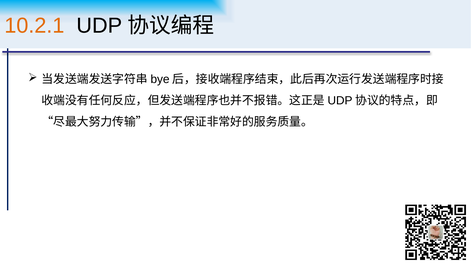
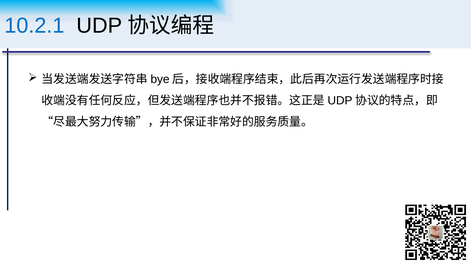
10.2.1 colour: orange -> blue
